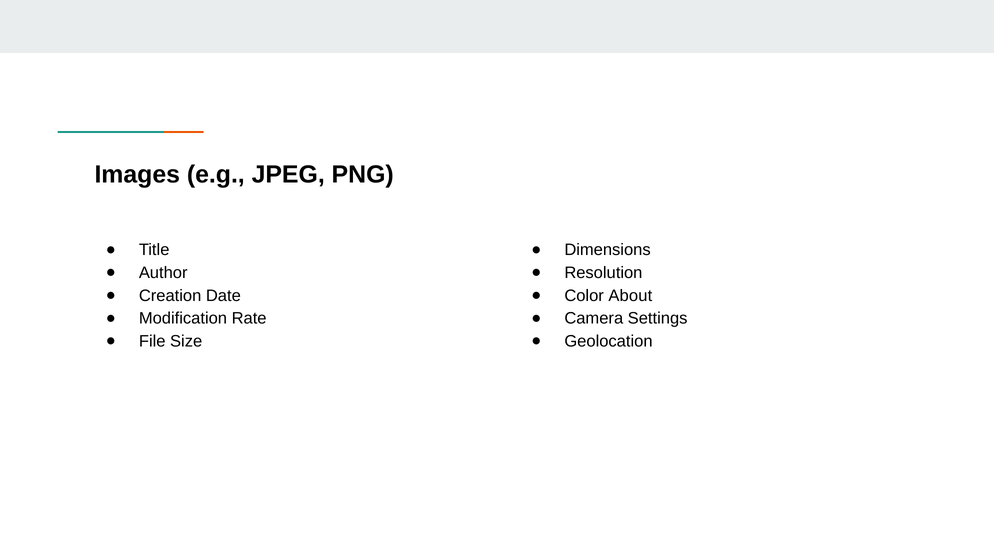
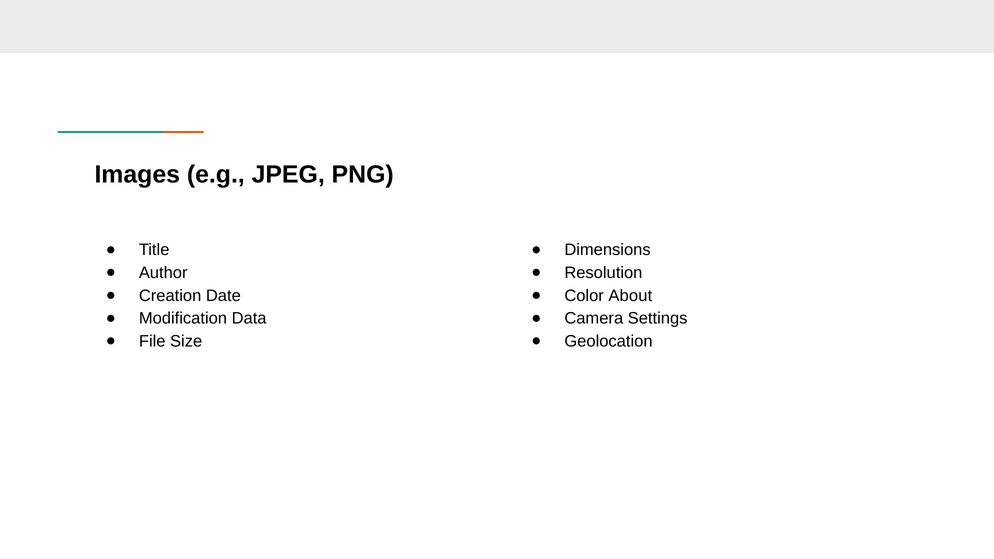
Rate: Rate -> Data
